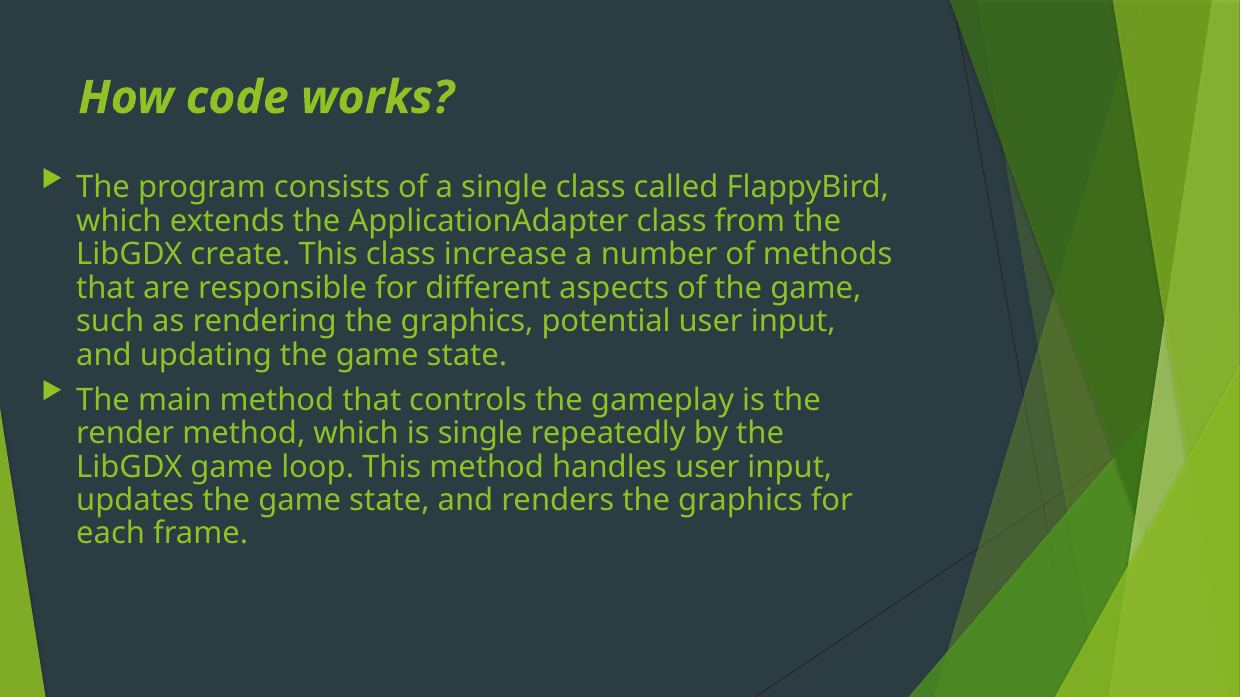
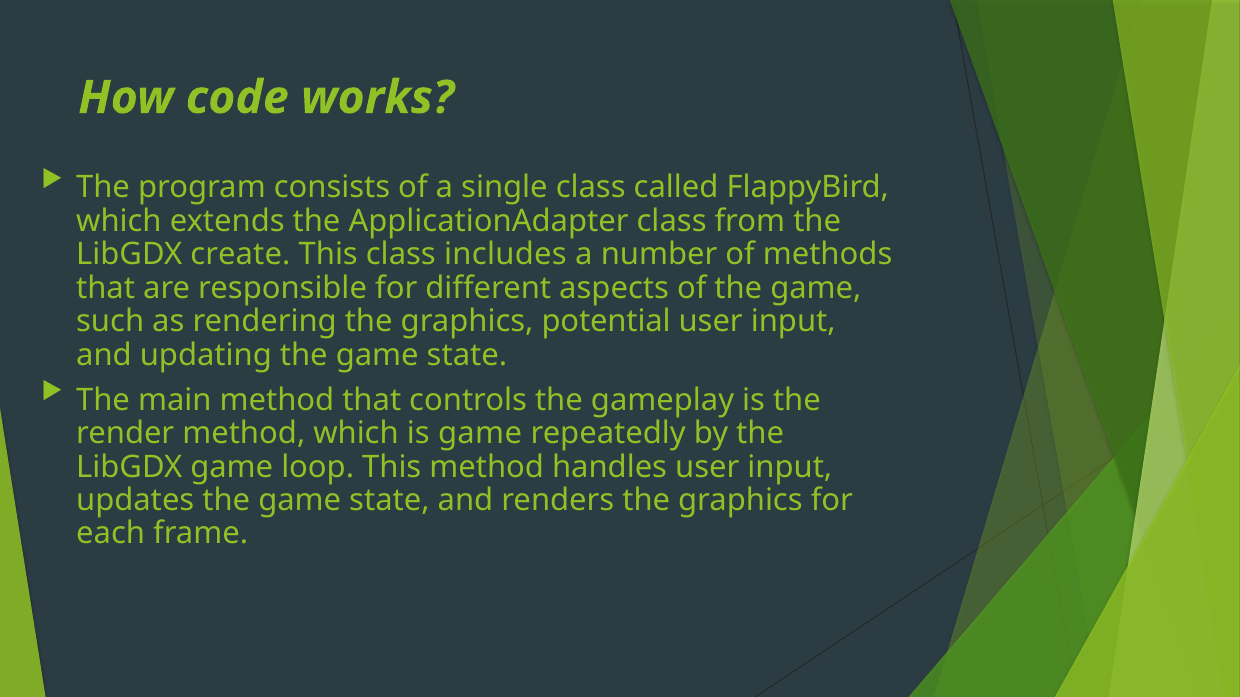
increase: increase -> includes
is single: single -> game
